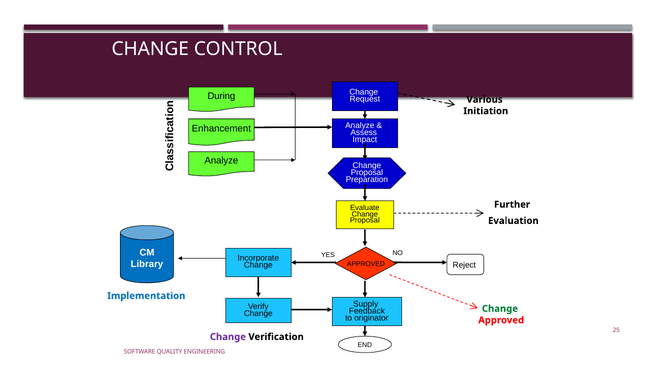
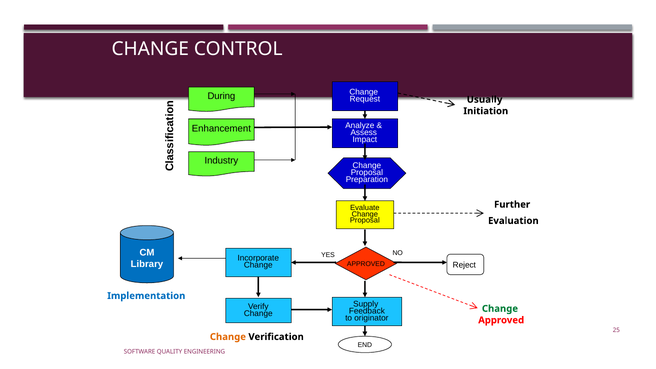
Various: Various -> Usually
Analyze at (221, 161): Analyze -> Industry
Change at (228, 337) colour: purple -> orange
